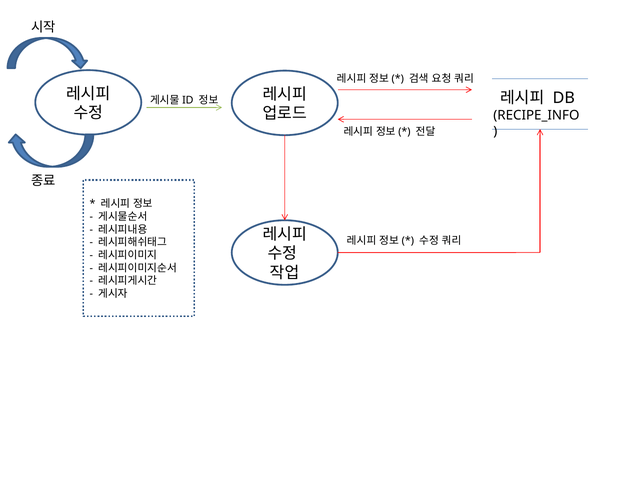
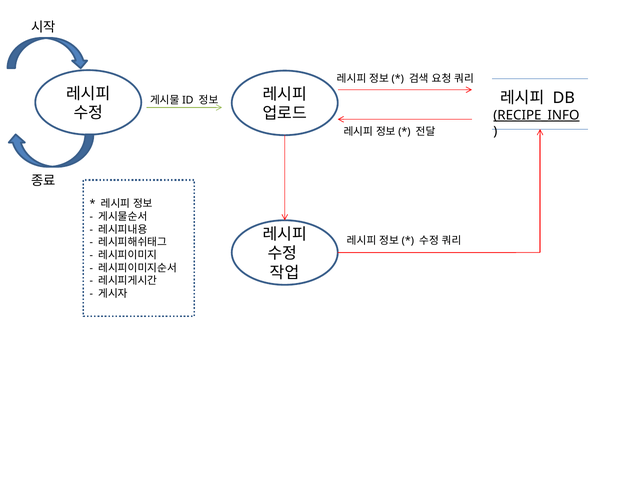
RECIPE_INFO underline: none -> present
